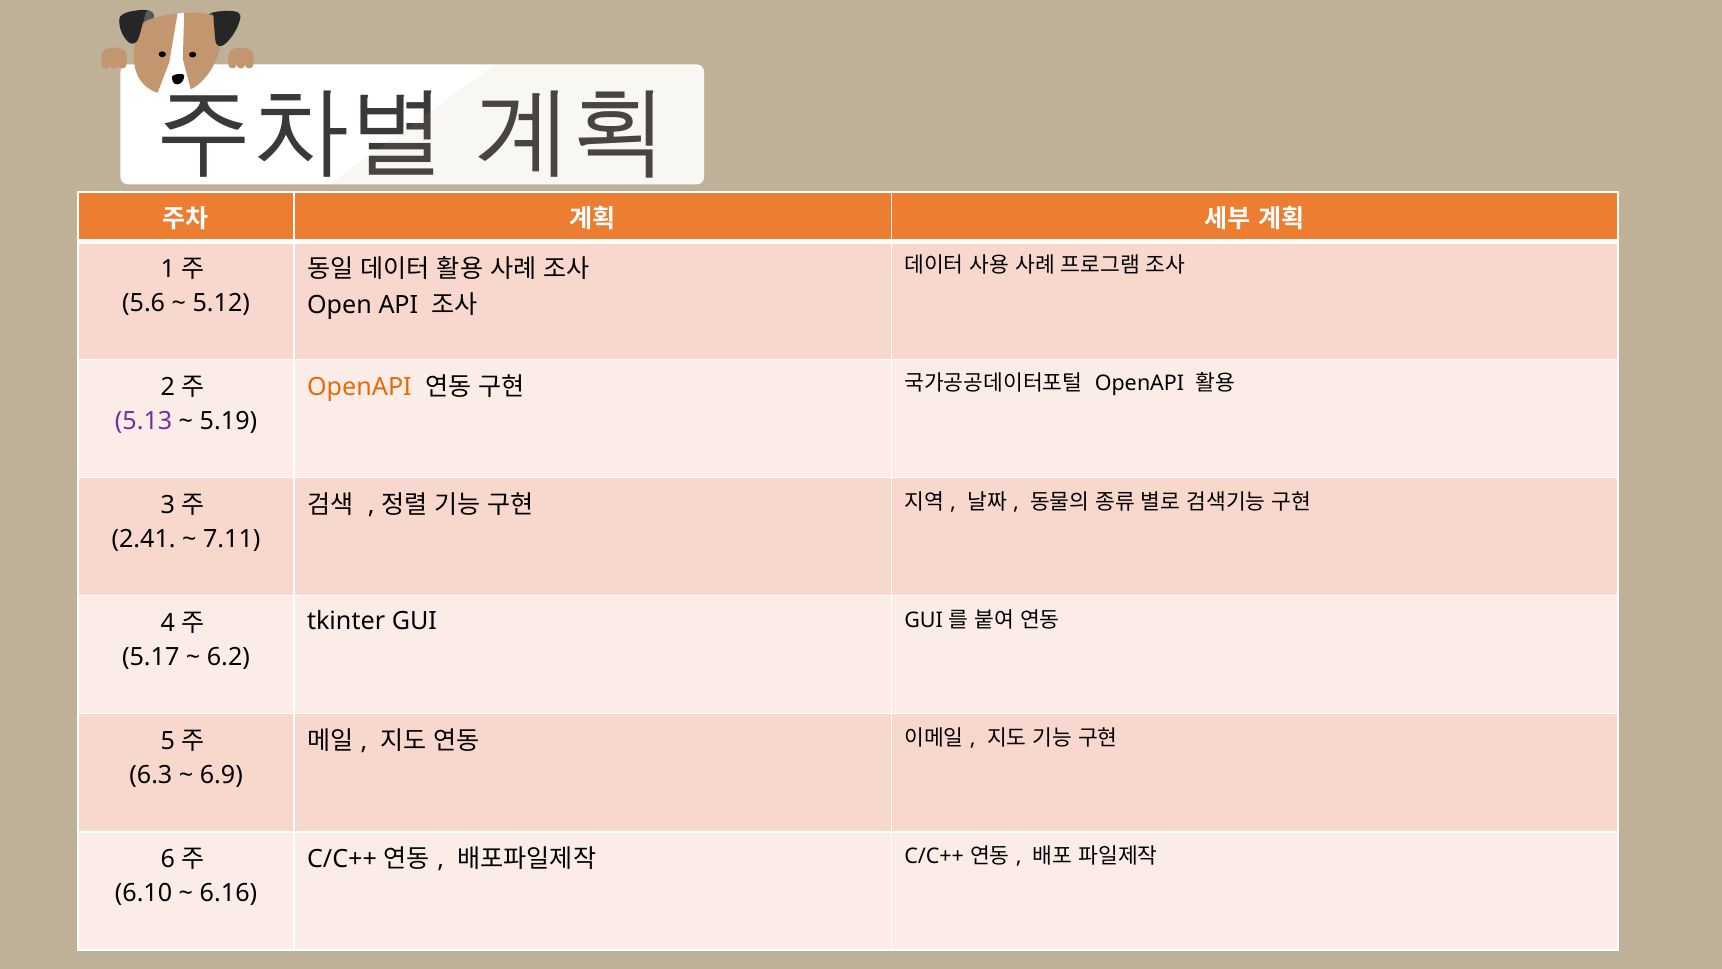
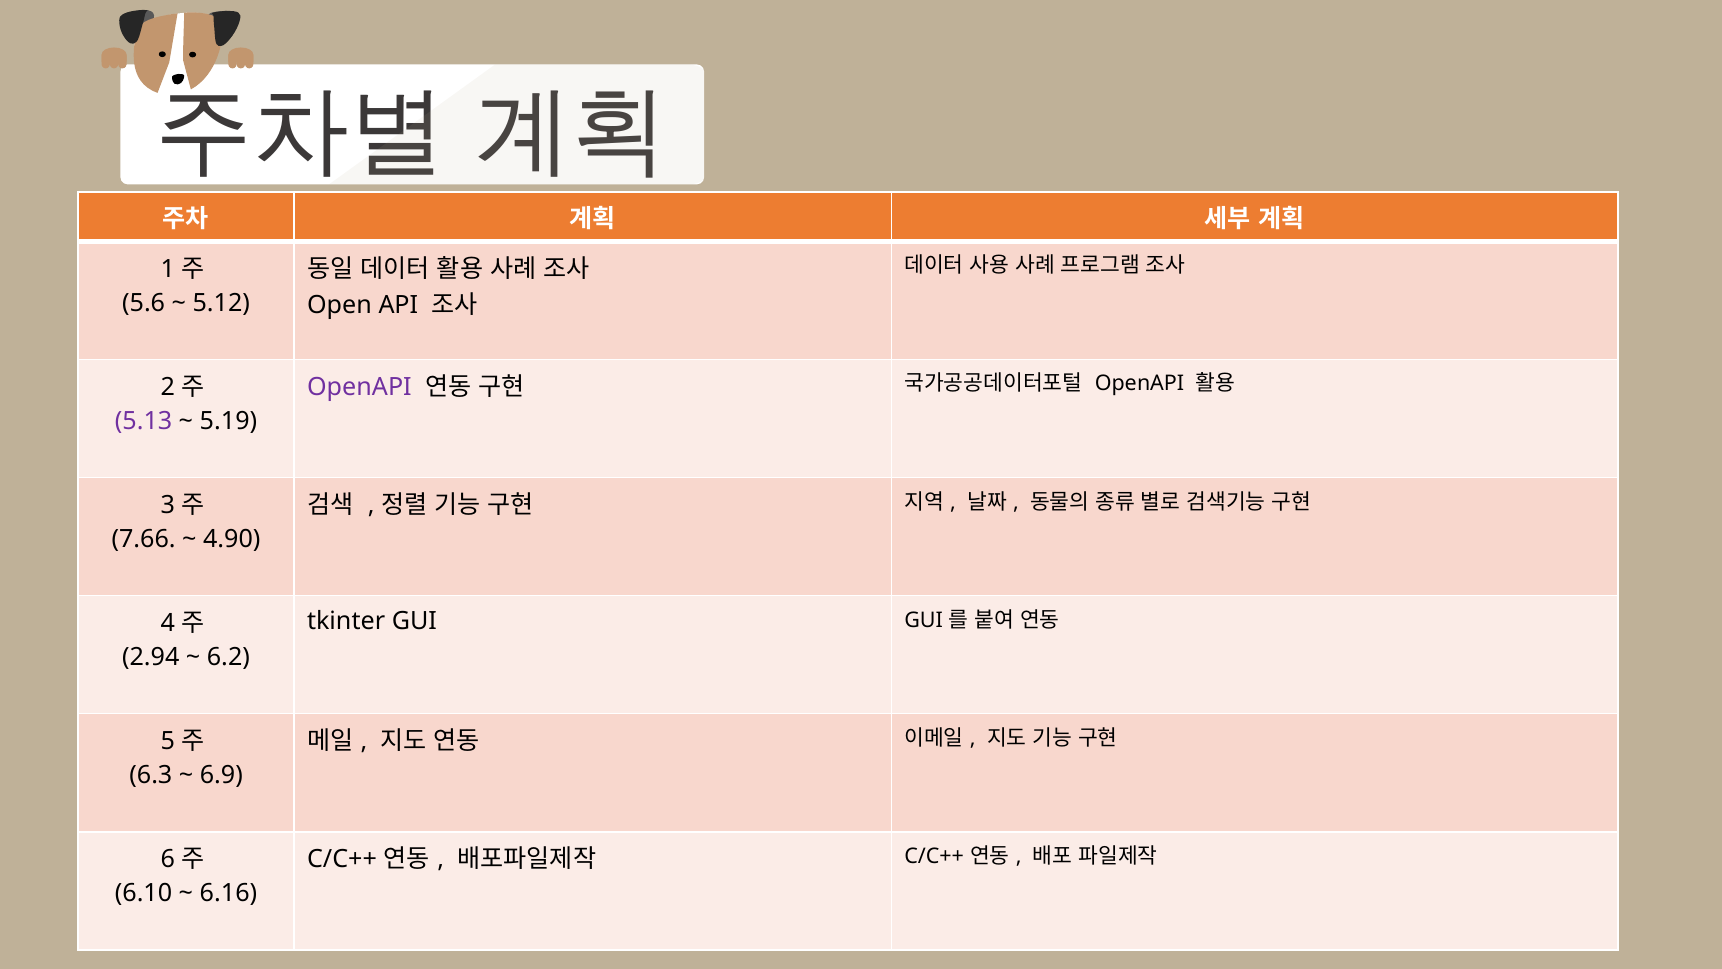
OpenAPI at (359, 387) colour: orange -> purple
2.41: 2.41 -> 7.66
7.11: 7.11 -> 4.90
5.17: 5.17 -> 2.94
